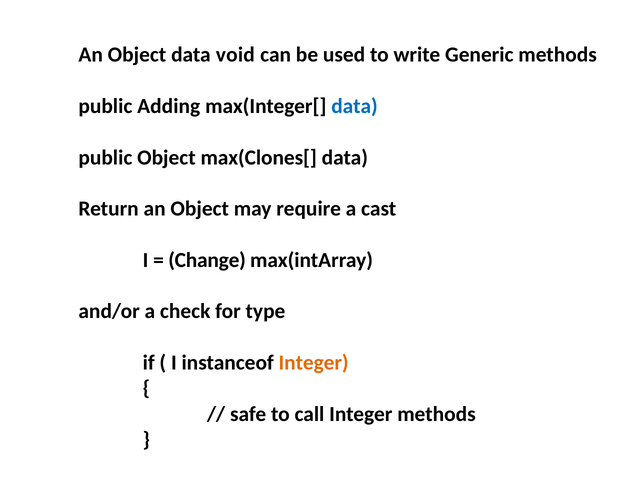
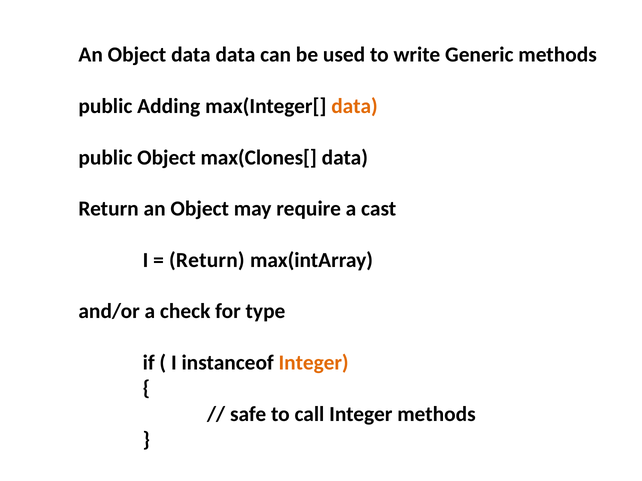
data void: void -> data
data at (354, 106) colour: blue -> orange
Change at (207, 260): Change -> Return
